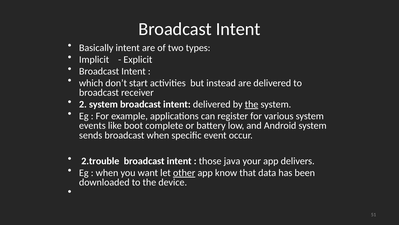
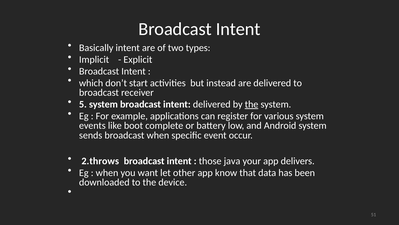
2: 2 -> 5
2.trouble: 2.trouble -> 2.throws
other underline: present -> none
